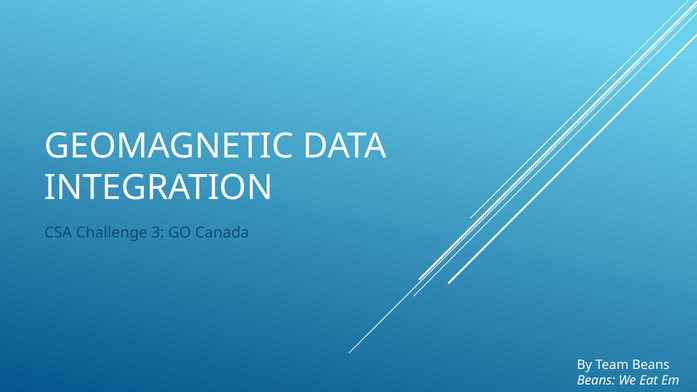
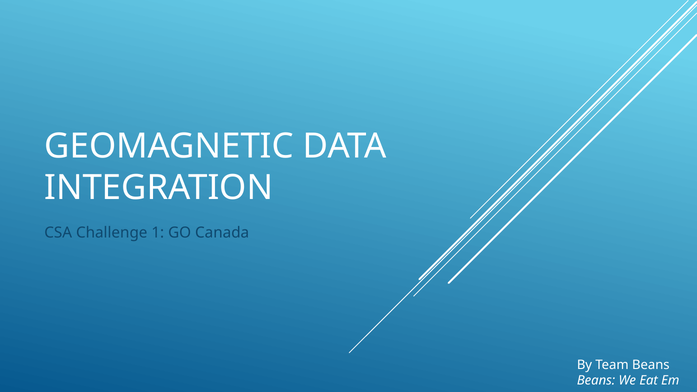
3: 3 -> 1
